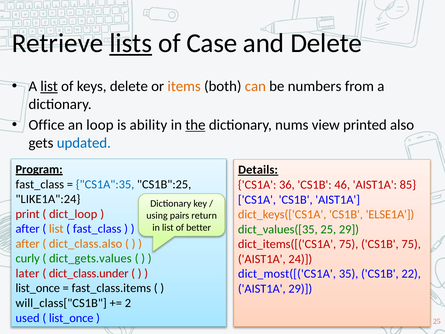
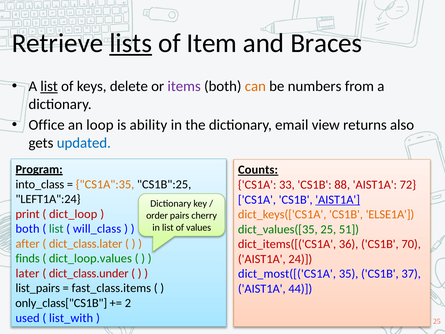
Case: Case -> Item
and Delete: Delete -> Braces
items colour: orange -> purple
the underline: present -> none
nums: nums -> email
printed: printed -> returns
Details: Details -> Counts
fast_class at (40, 184): fast_class -> into_class
CS1A":35 colour: blue -> orange
36: 36 -> 33
46: 46 -> 88
85: 85 -> 72
LIKE1A":24: LIKE1A":24 -> LEFT1A":24
AIST1A at (338, 199) underline: none -> present
using: using -> order
return: return -> cherry
better: better -> values
after at (28, 229): after -> both
list at (56, 229) colour: orange -> green
fast_class at (97, 229): fast_class -> will_class
25 29: 29 -> 51
dict_class.also: dict_class.also -> dict_class.later
dict_items([('CS1A 75: 75 -> 36
CS1B 75: 75 -> 70
curly: curly -> finds
dict_gets.values: dict_gets.values -> dict_loop.values
22: 22 -> 37
list_once at (38, 288): list_once -> list_pairs
AIST1A 29: 29 -> 44
will_class["CS1B: will_class["CS1B -> only_class["CS1B
list_once at (71, 318): list_once -> list_with
